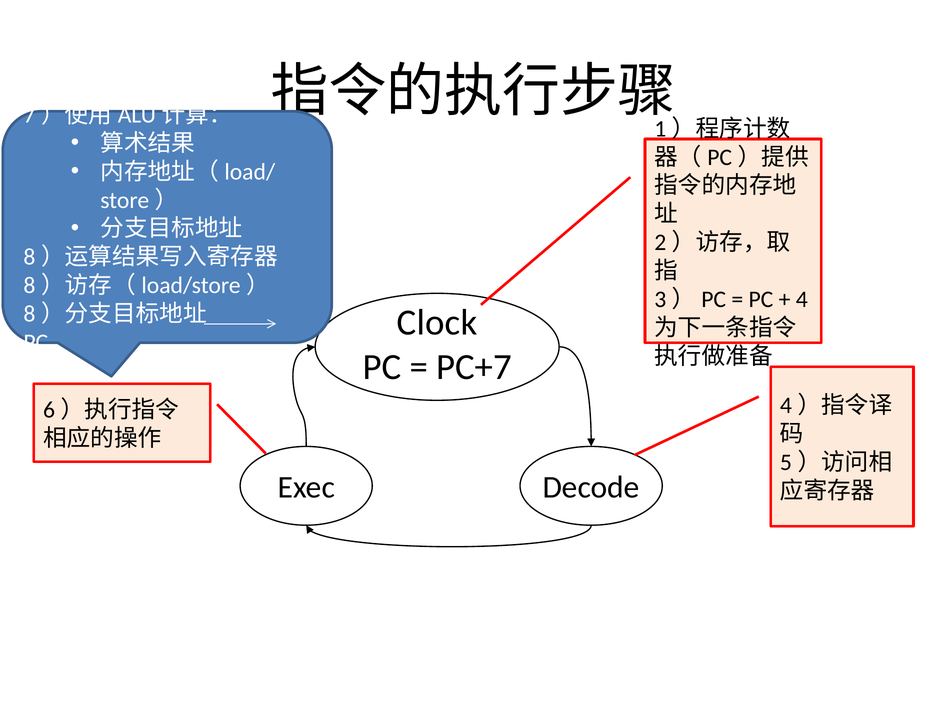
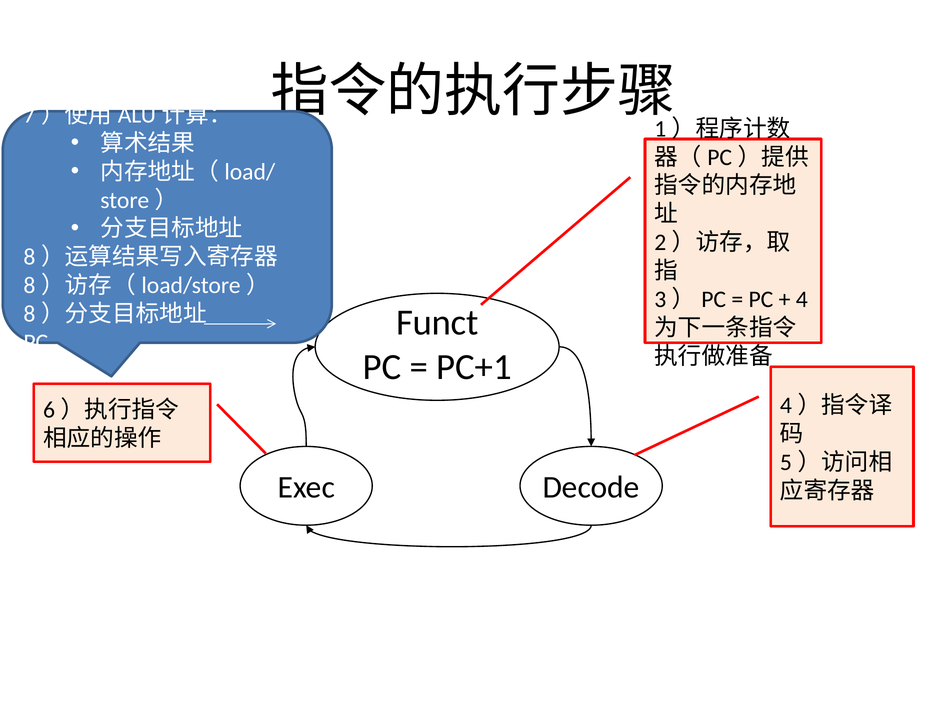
Clock: Clock -> Funct
PC+7: PC+7 -> PC+1
